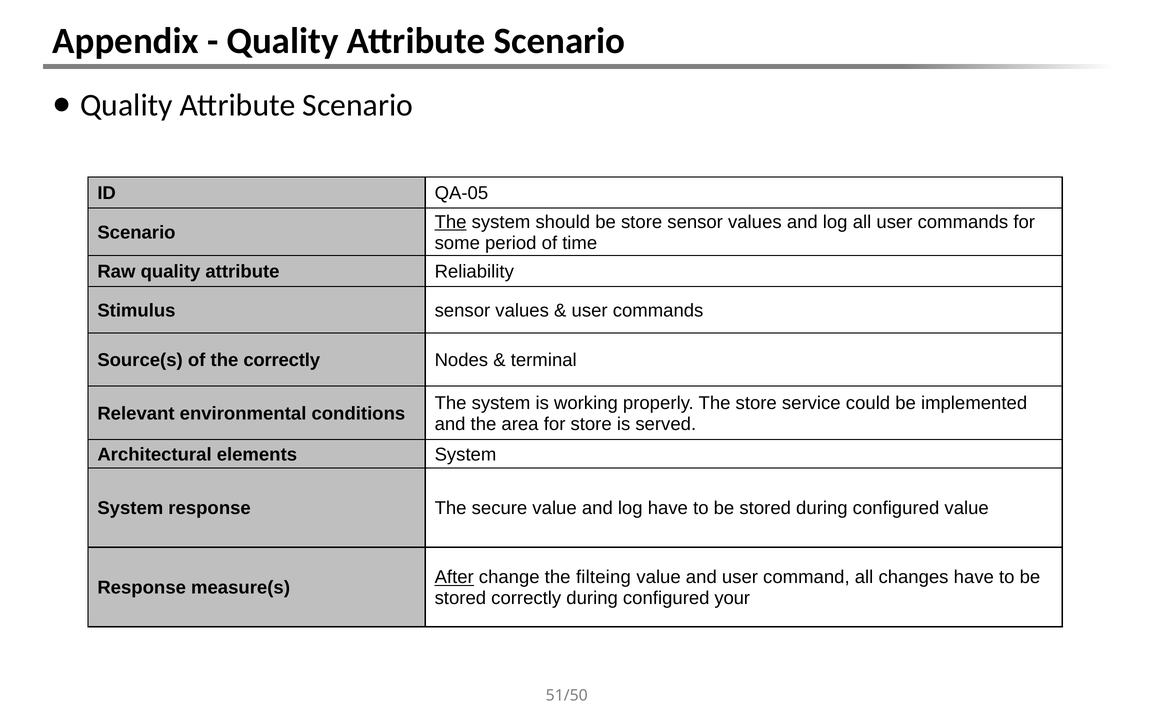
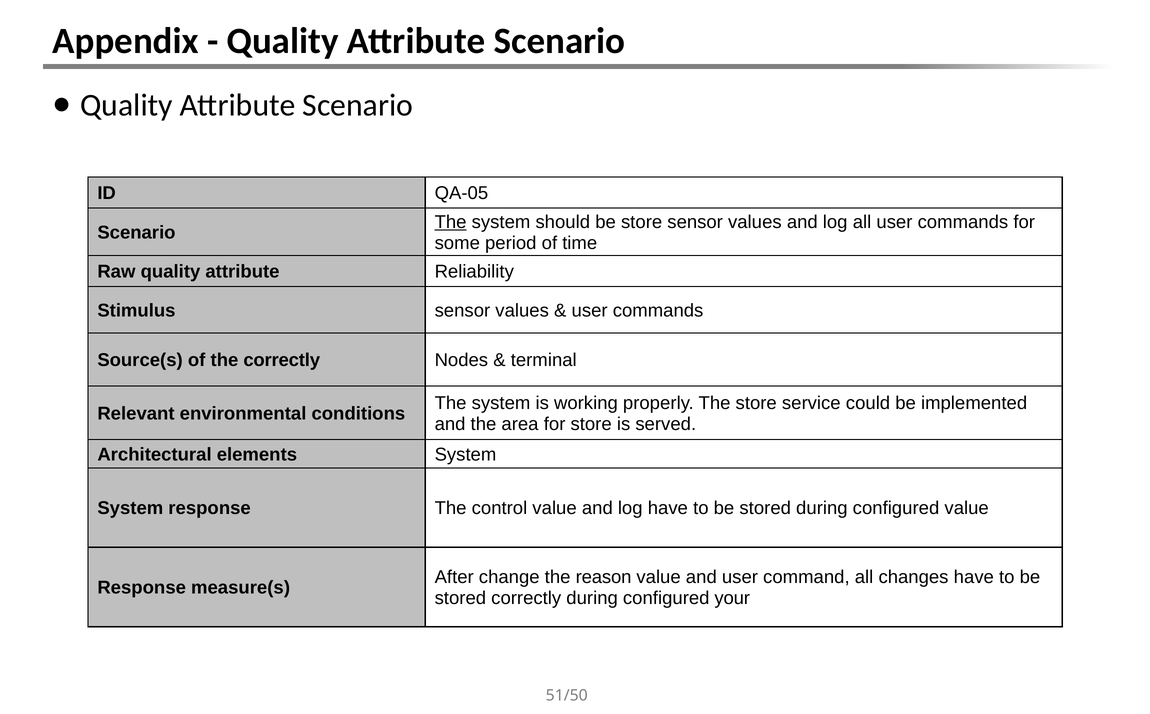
secure: secure -> control
After underline: present -> none
filteing: filteing -> reason
